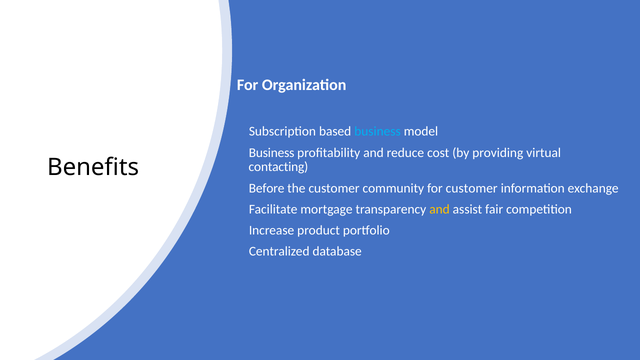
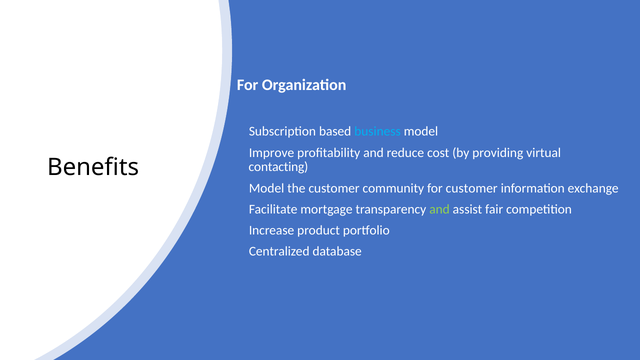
Business at (272, 153): Business -> Improve
Before at (267, 188): Before -> Model
and at (439, 209) colour: yellow -> light green
